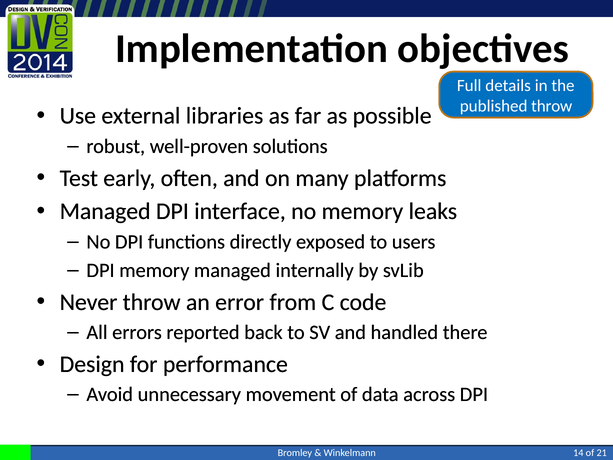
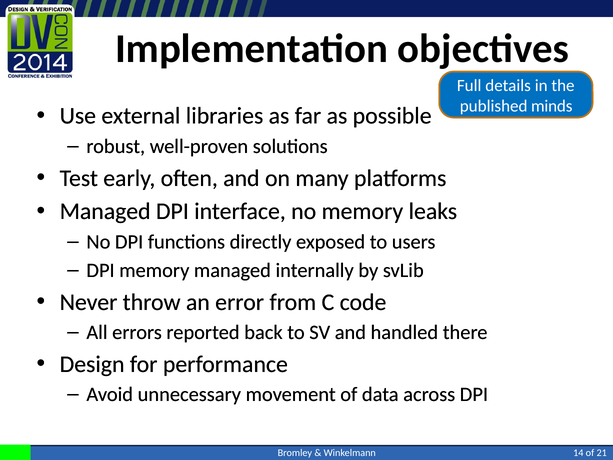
published throw: throw -> minds
